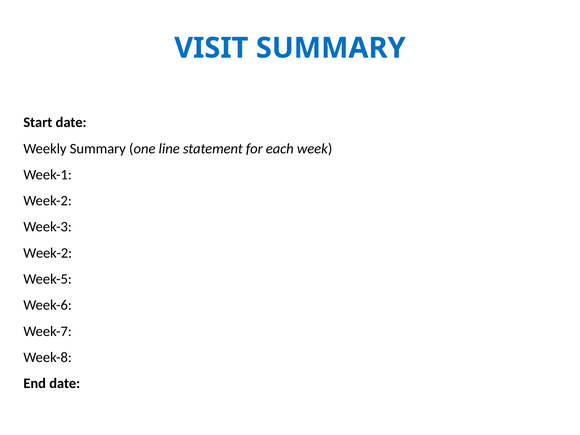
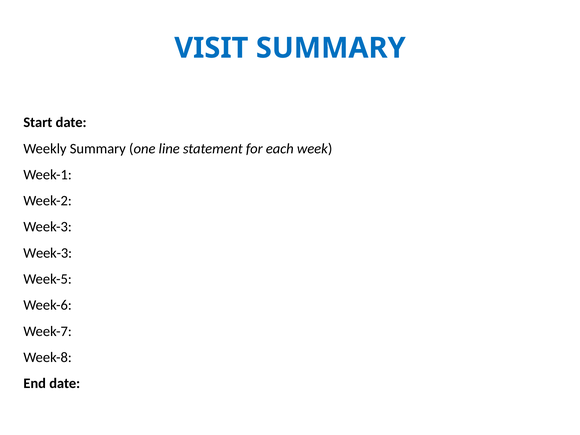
Week-2 at (48, 253): Week-2 -> Week-3
